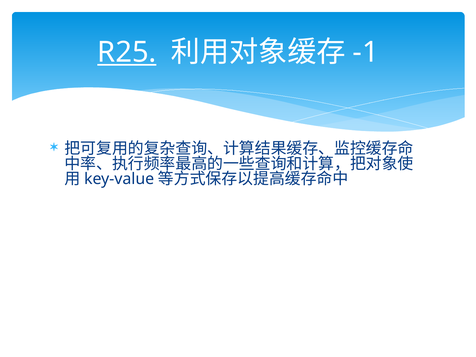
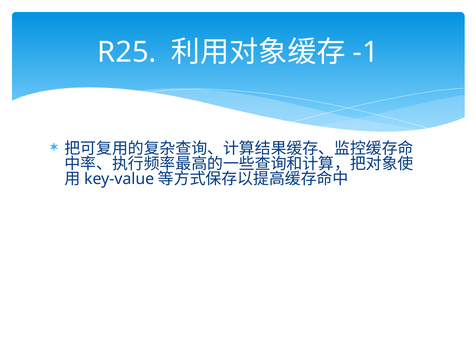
R25 underline: present -> none
